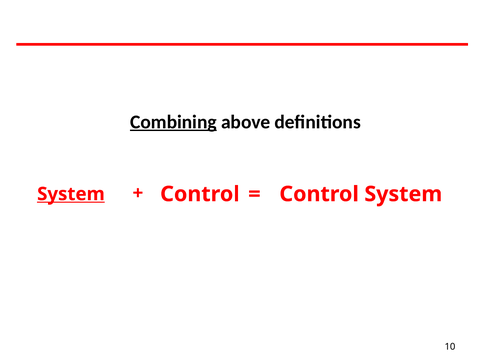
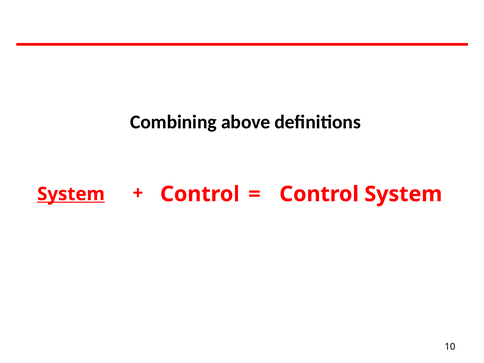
Combining underline: present -> none
